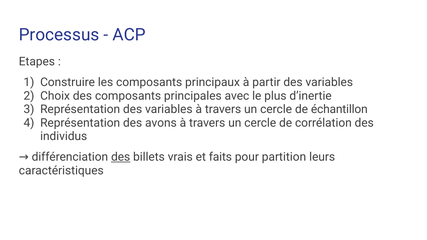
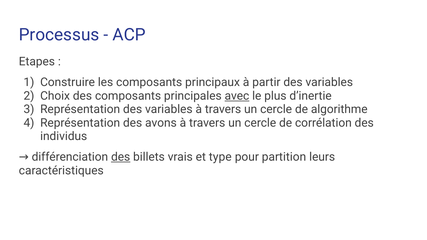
avec underline: none -> present
échantillon: échantillon -> algorithme
faits: faits -> type
